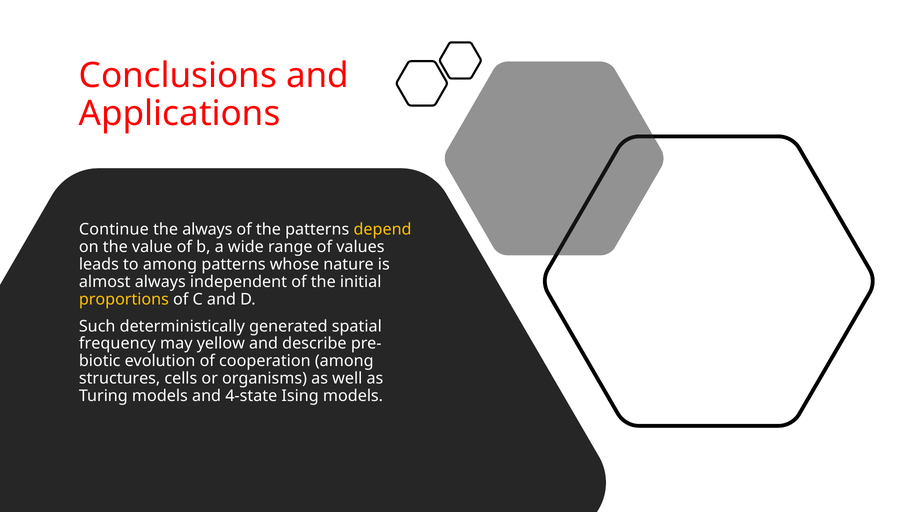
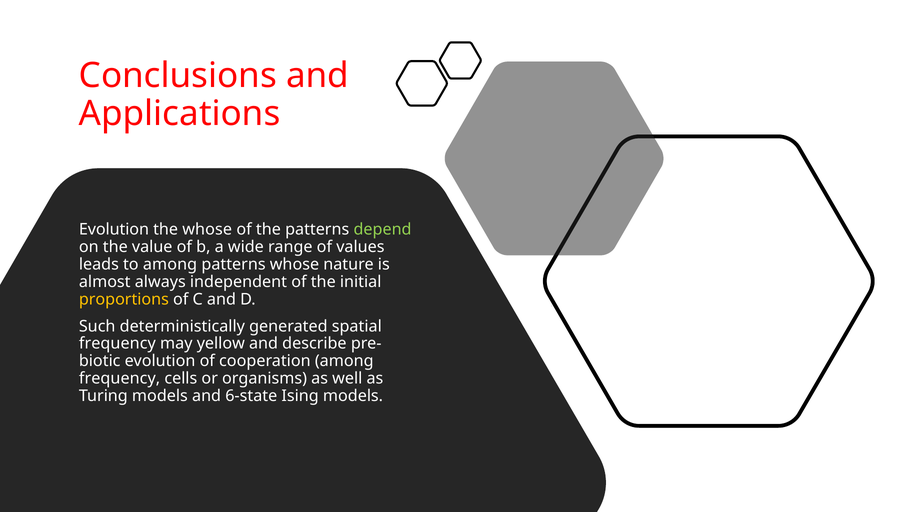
Continue at (114, 230): Continue -> Evolution
the always: always -> whose
depend colour: yellow -> light green
structures at (120, 379): structures -> frequency
4-state: 4-state -> 6-state
